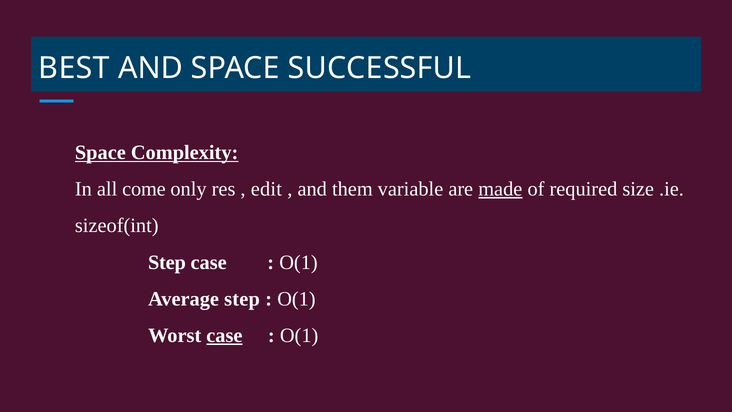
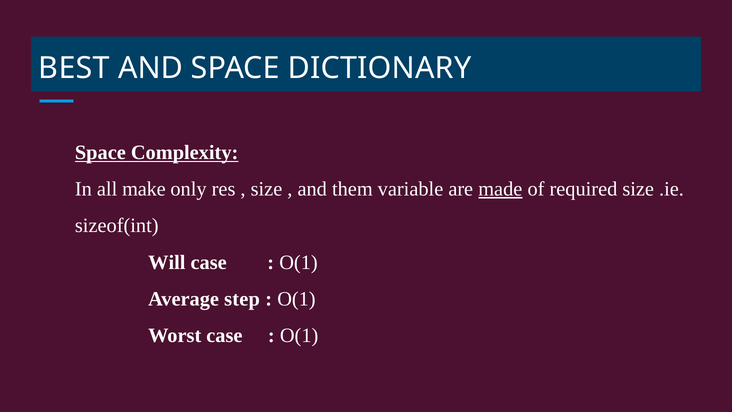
SUCCESSFUL: SUCCESSFUL -> DICTIONARY
come: come -> make
edit at (266, 189): edit -> size
Step at (167, 262): Step -> Will
case at (224, 335) underline: present -> none
